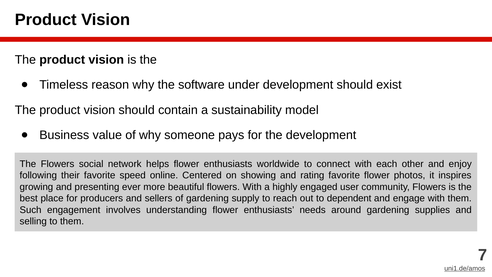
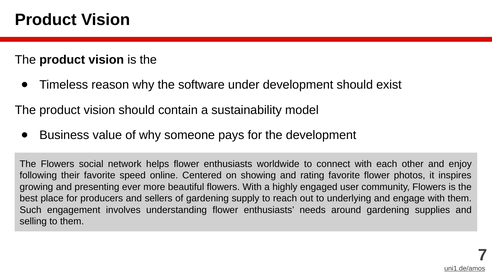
dependent: dependent -> underlying
